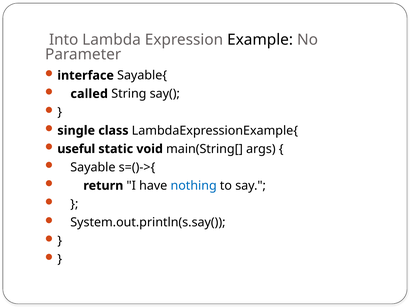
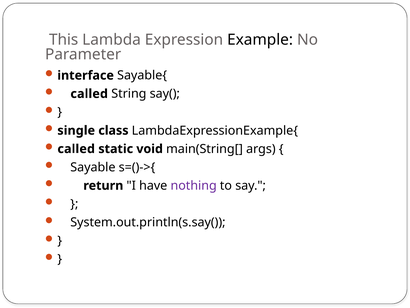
Into: Into -> This
useful at (76, 149): useful -> called
nothing colour: blue -> purple
